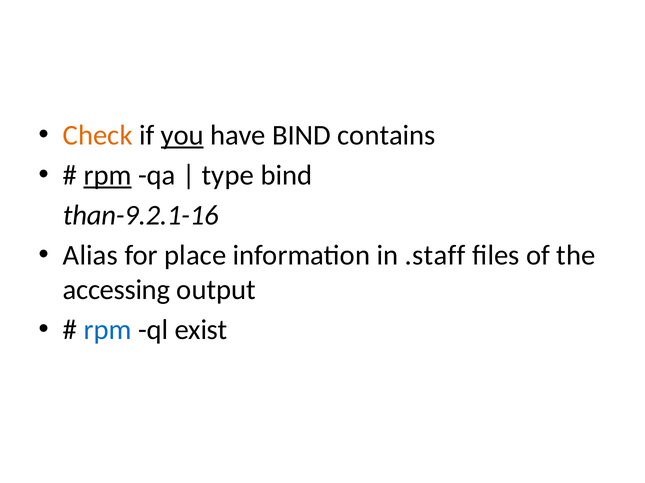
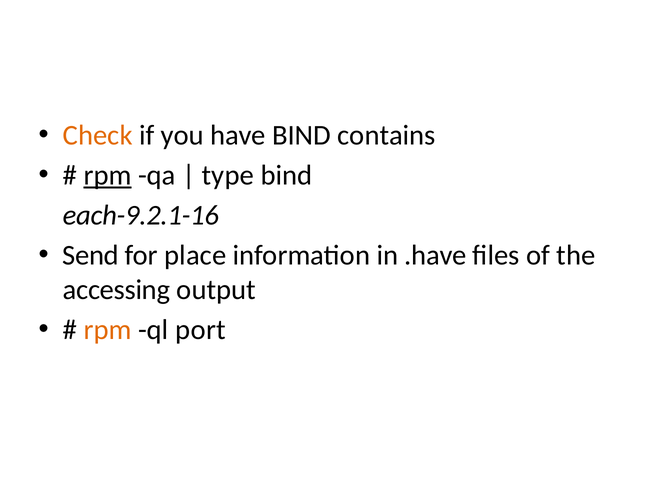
you underline: present -> none
than-9.2.1-16: than-9.2.1-16 -> each-9.2.1-16
Alias: Alias -> Send
.staff: .staff -> .have
rpm at (108, 330) colour: blue -> orange
exist: exist -> port
